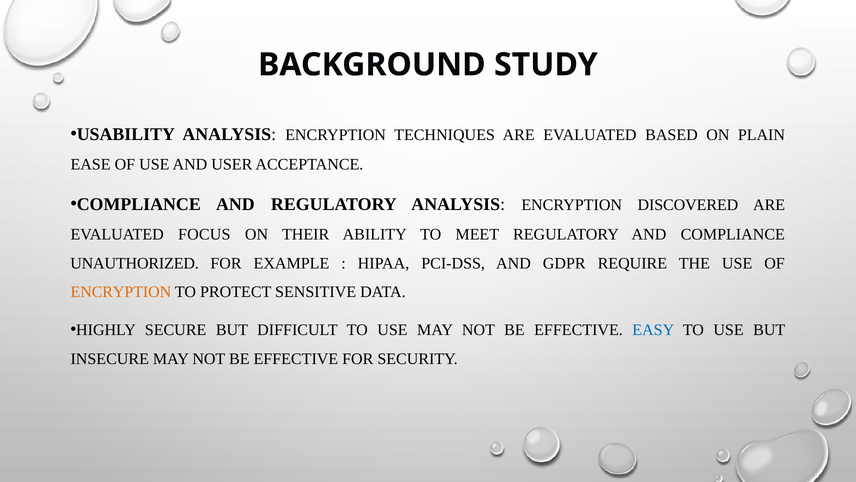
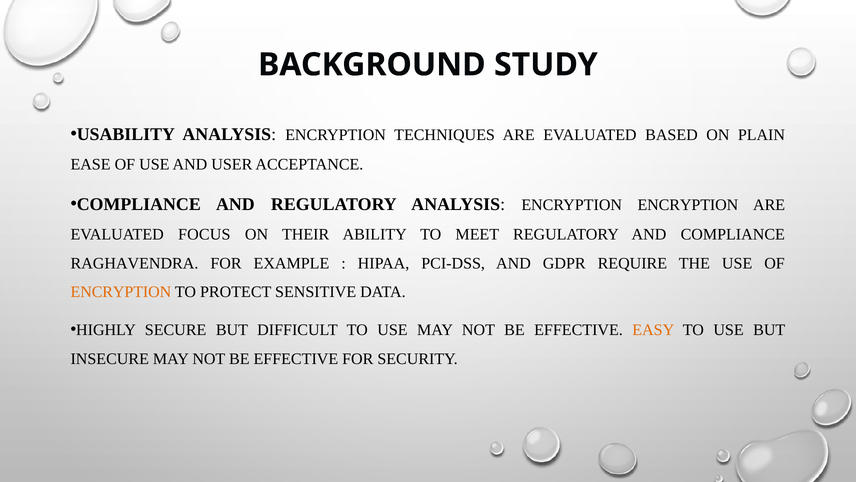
ENCRYPTION DISCOVERED: DISCOVERED -> ENCRYPTION
UNAUTHORIZED: UNAUTHORIZED -> RAGHAVENDRA
EASY colour: blue -> orange
